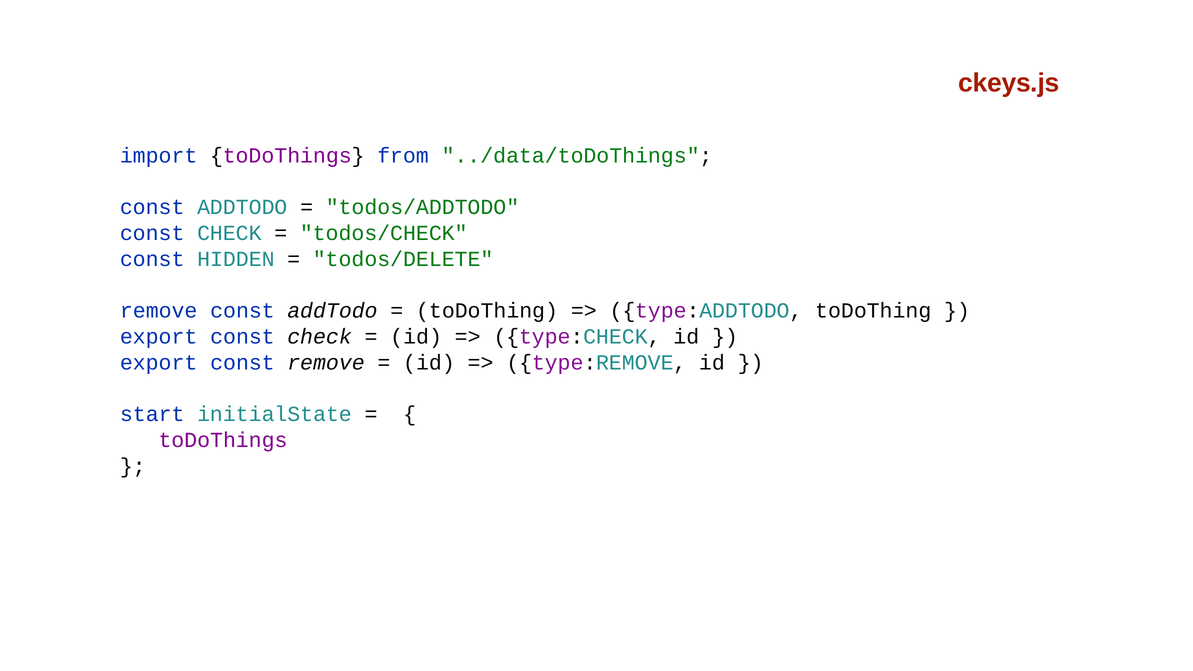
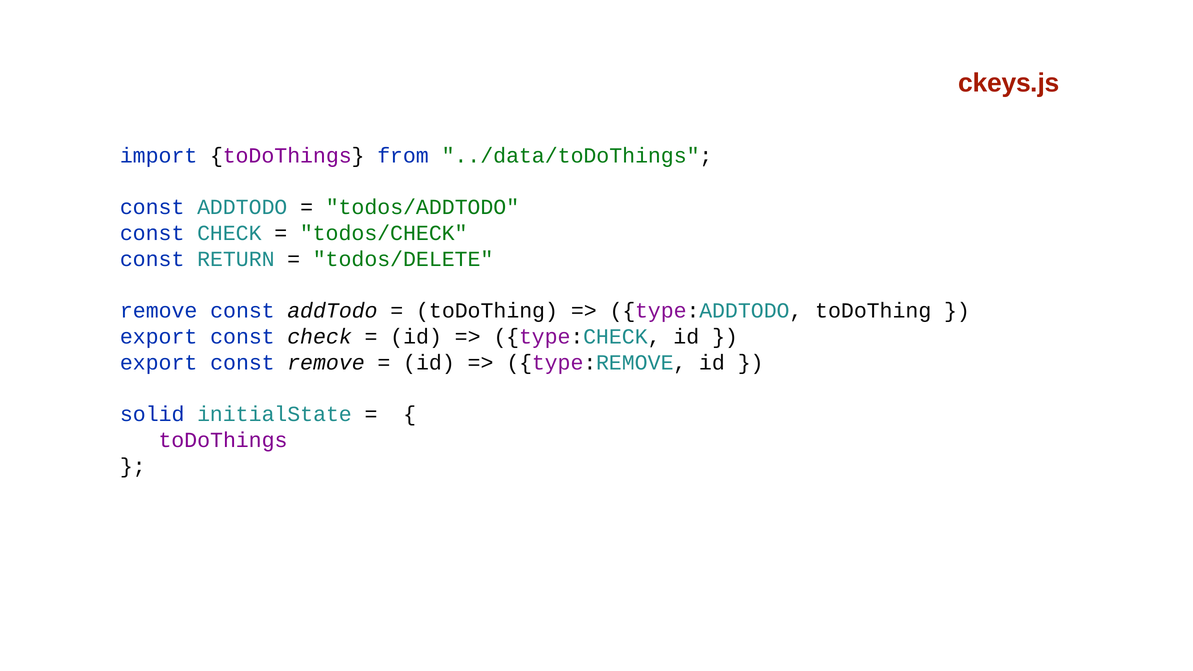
HIDDEN: HIDDEN -> RETURN
start: start -> solid
